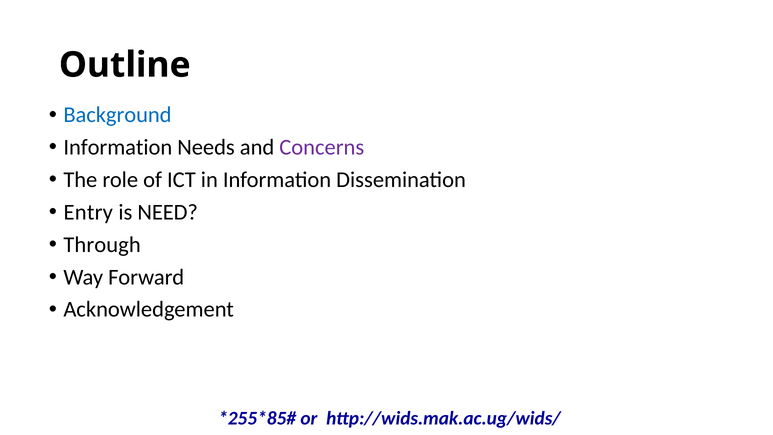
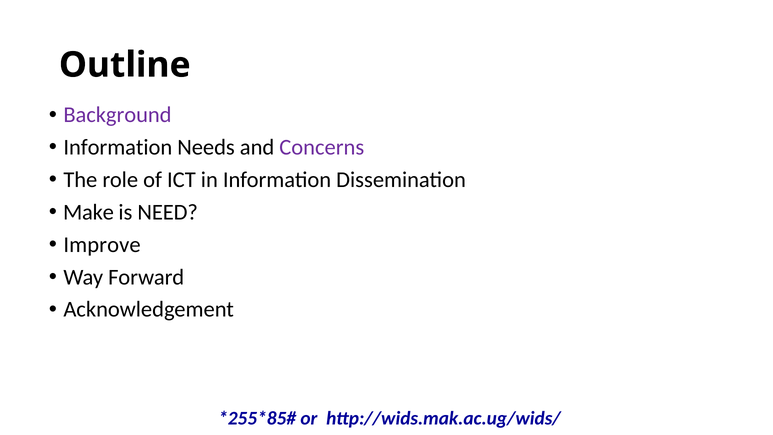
Background colour: blue -> purple
Entry: Entry -> Make
Through: Through -> Improve
